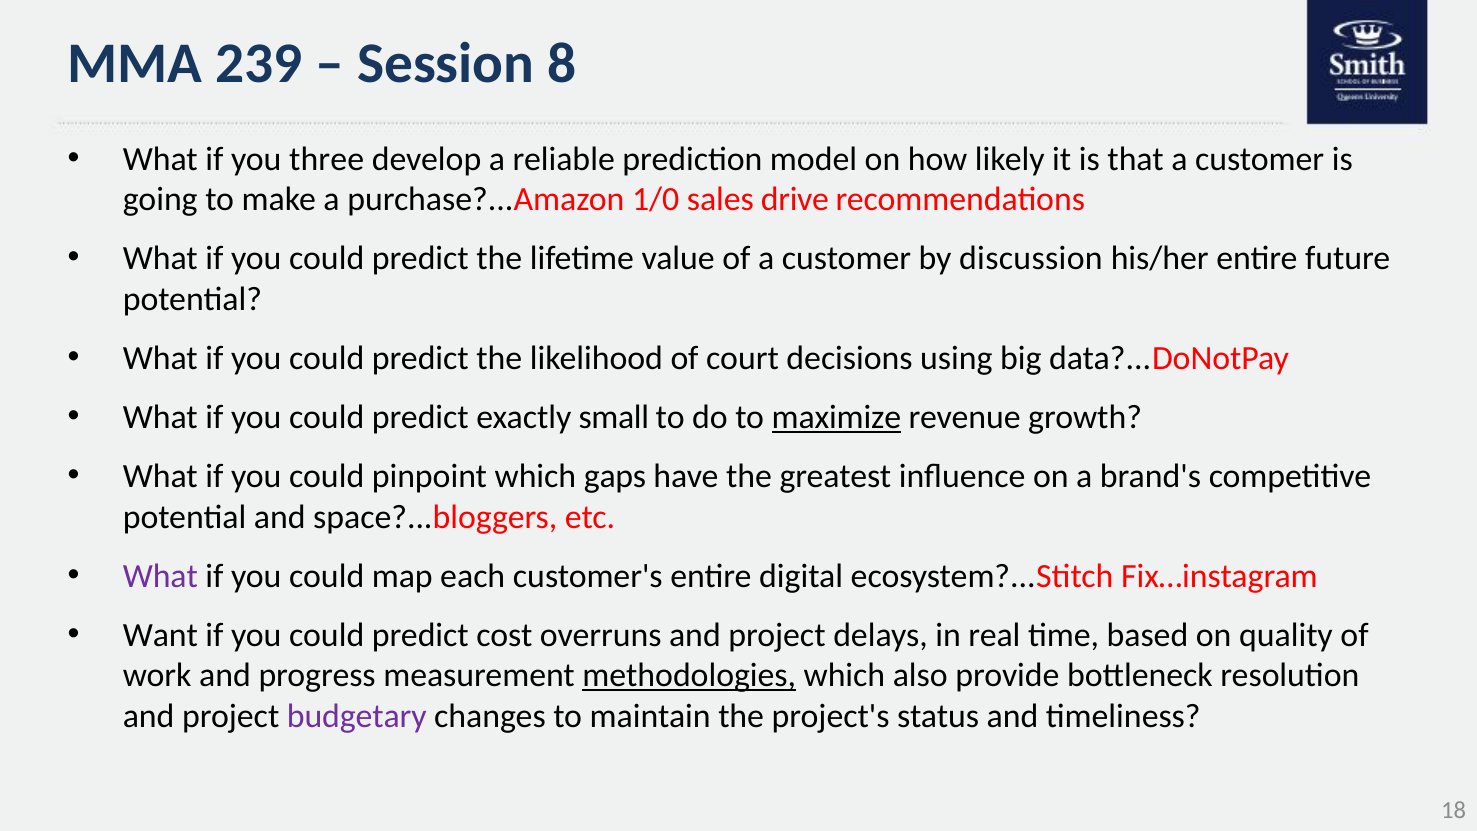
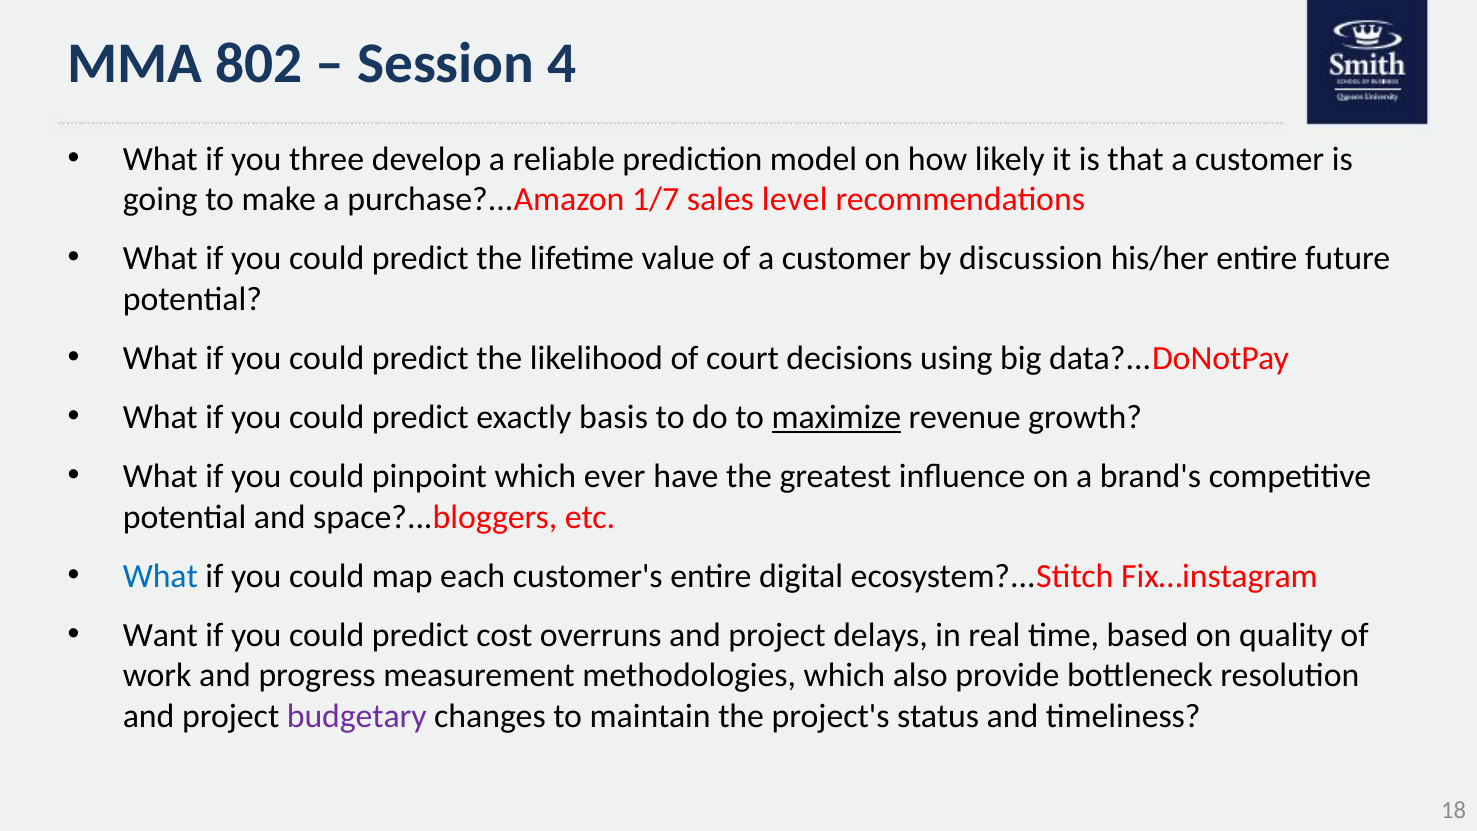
239: 239 -> 802
8: 8 -> 4
1/0: 1/0 -> 1/7
drive: drive -> level
small: small -> basis
gaps: gaps -> ever
What at (160, 576) colour: purple -> blue
methodologies underline: present -> none
